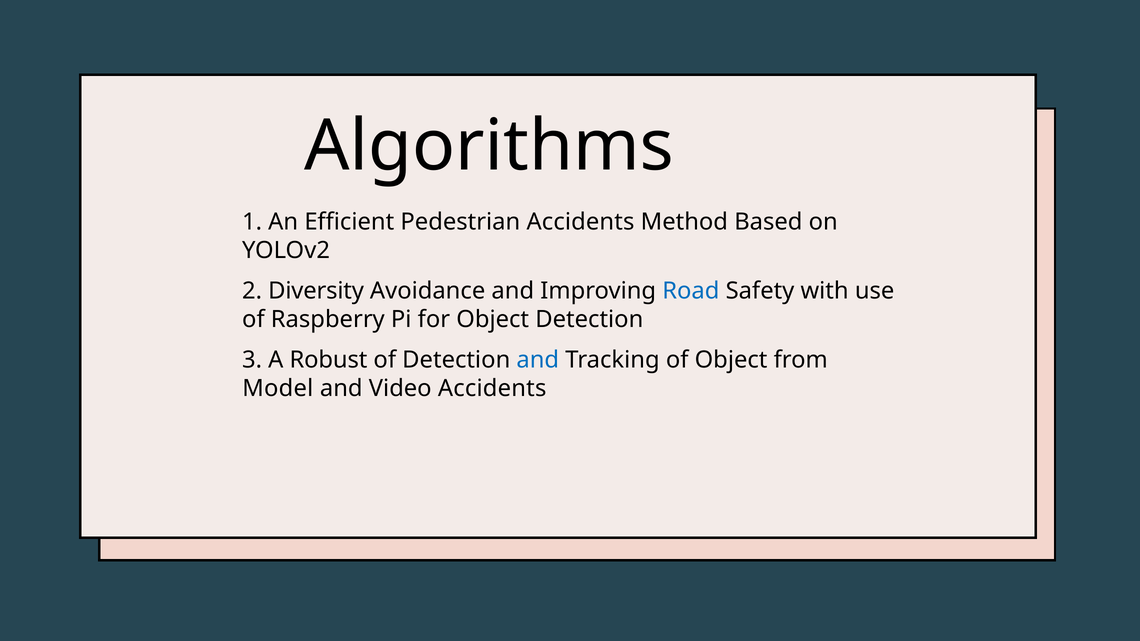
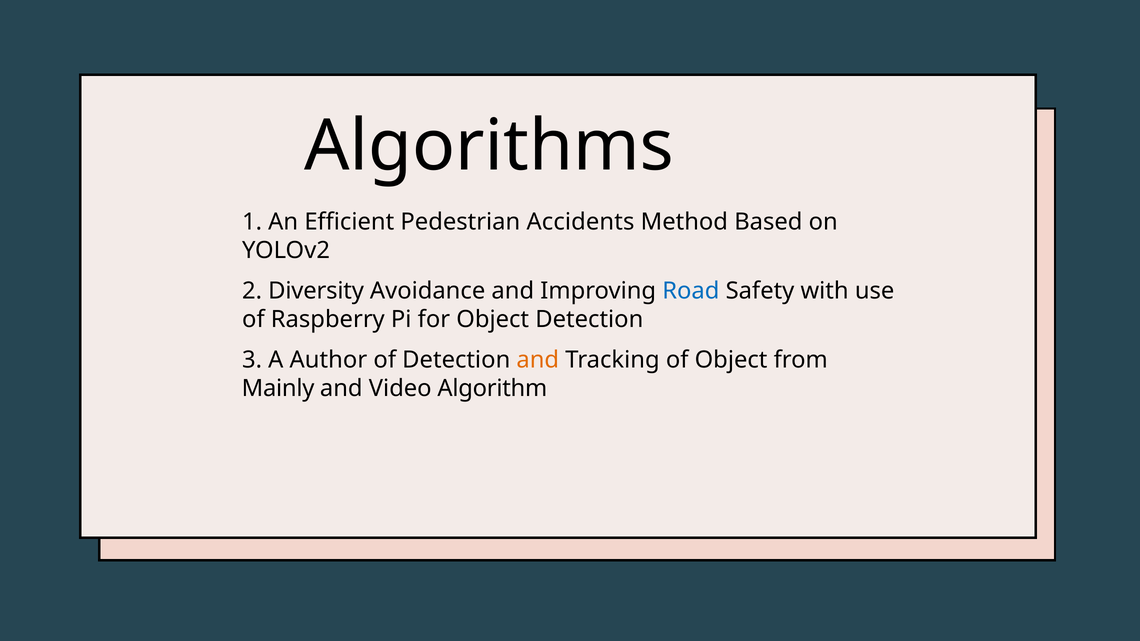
Robust: Robust -> Author
and at (538, 360) colour: blue -> orange
Model: Model -> Mainly
Video Accidents: Accidents -> Algorithm
